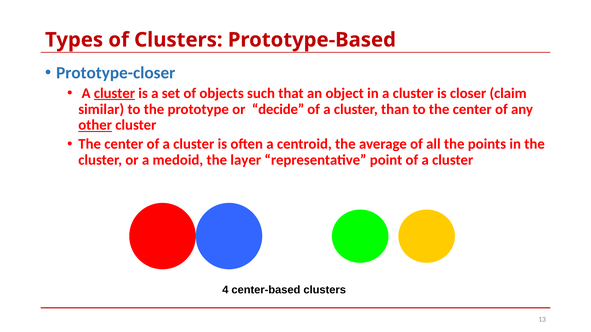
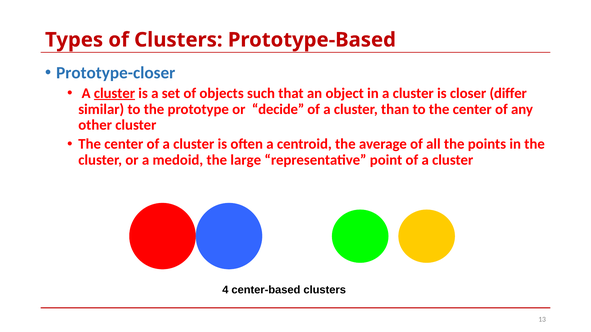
claim: claim -> differ
other underline: present -> none
layer: layer -> large
